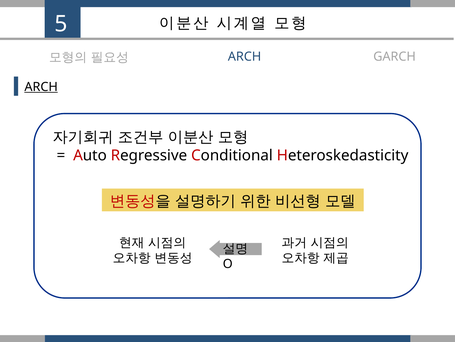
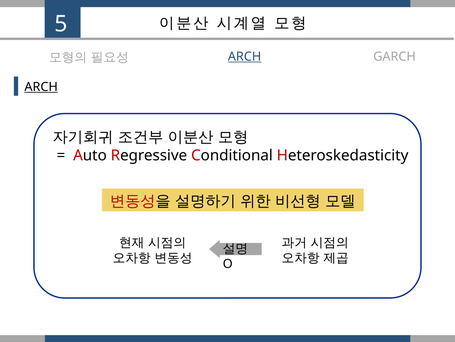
ARCH at (245, 56) underline: none -> present
